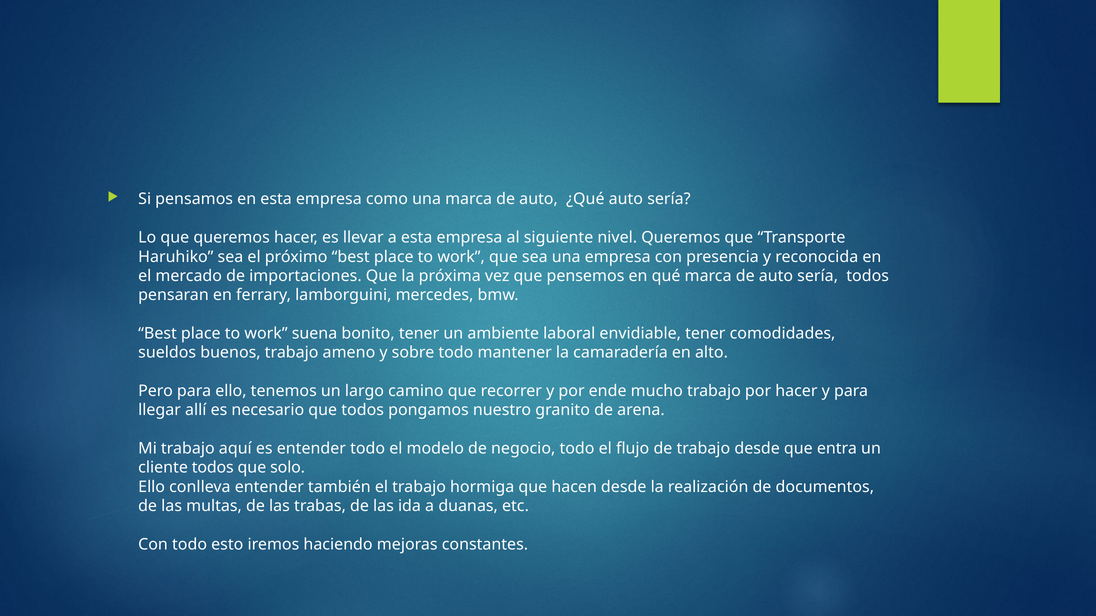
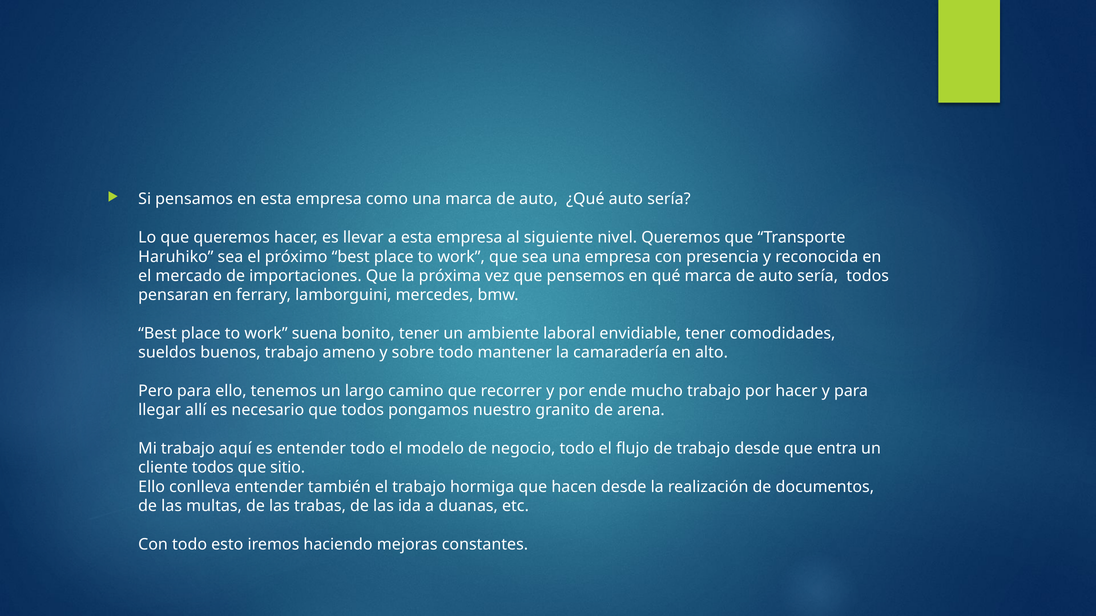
solo: solo -> sitio
